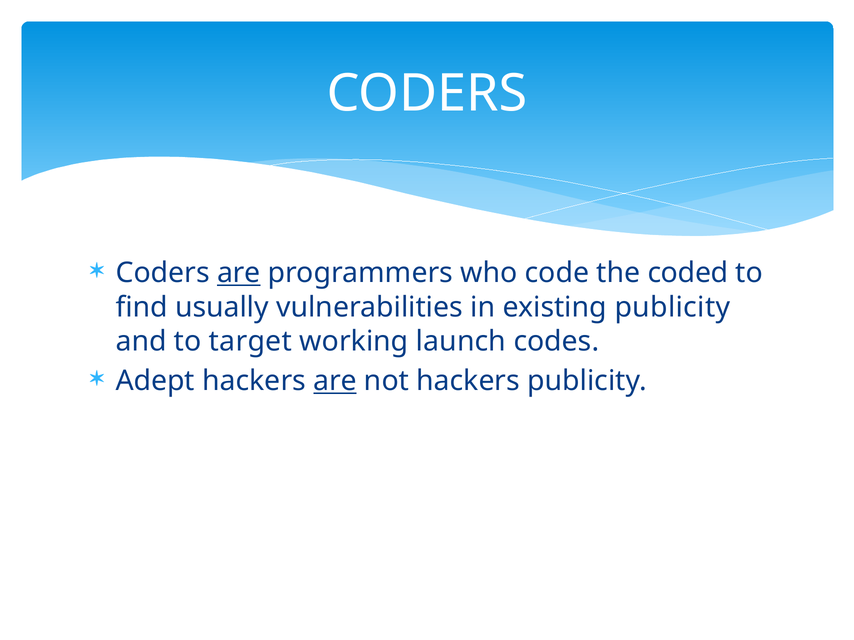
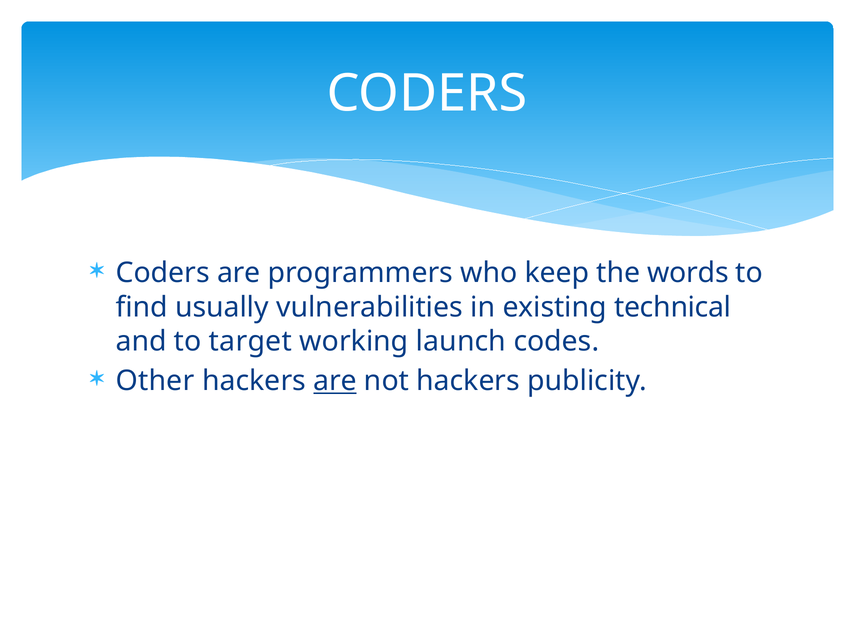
are at (239, 273) underline: present -> none
code: code -> keep
coded: coded -> words
existing publicity: publicity -> technical
Adept: Adept -> Other
